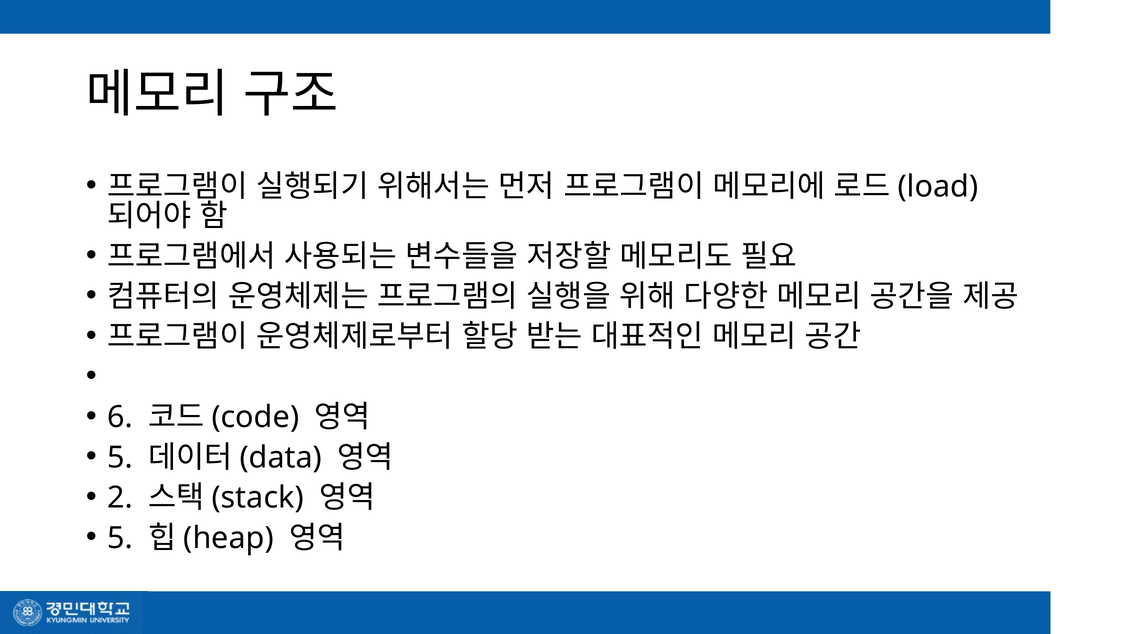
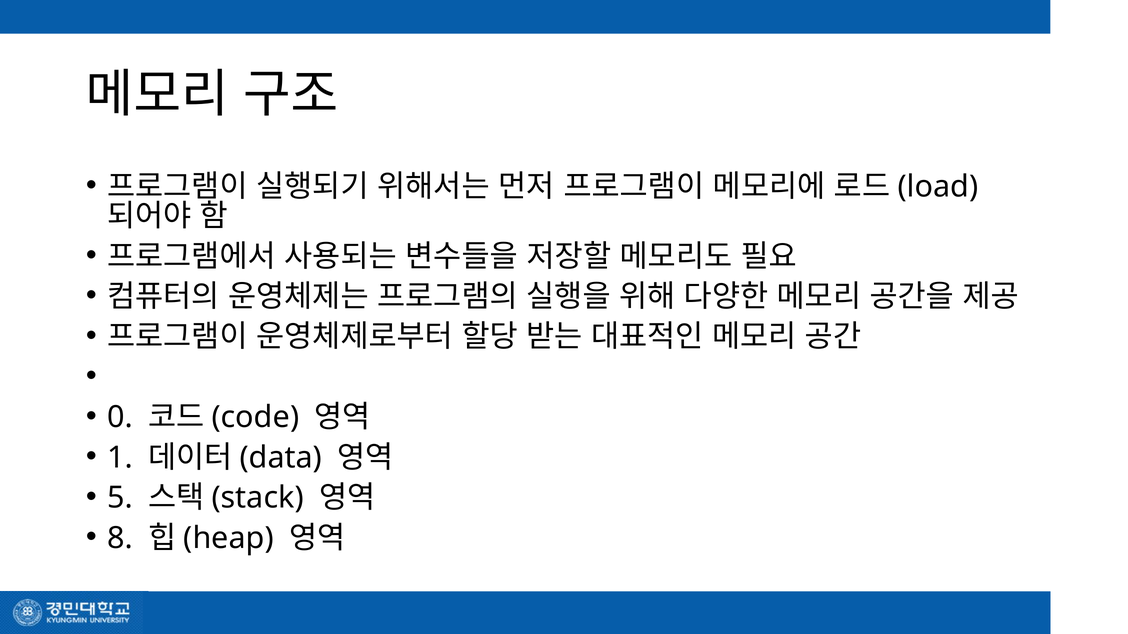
6: 6 -> 0
5 at (120, 458): 5 -> 1
2: 2 -> 5
5 at (120, 538): 5 -> 8
